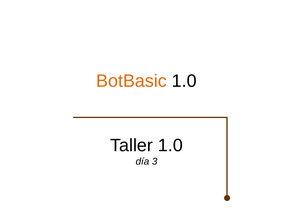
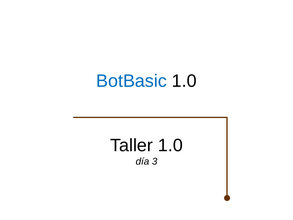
BotBasic colour: orange -> blue
